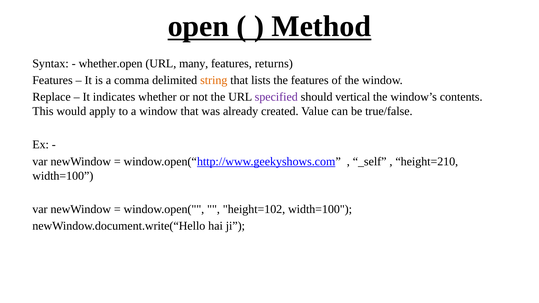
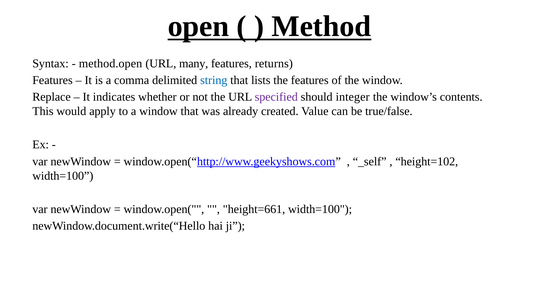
whether.open: whether.open -> method.open
string colour: orange -> blue
vertical: vertical -> integer
height=210: height=210 -> height=102
height=102: height=102 -> height=661
